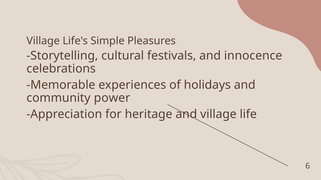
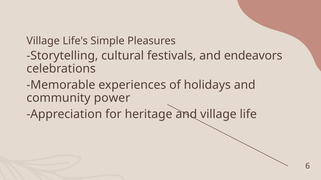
innocence: innocence -> endeavors
